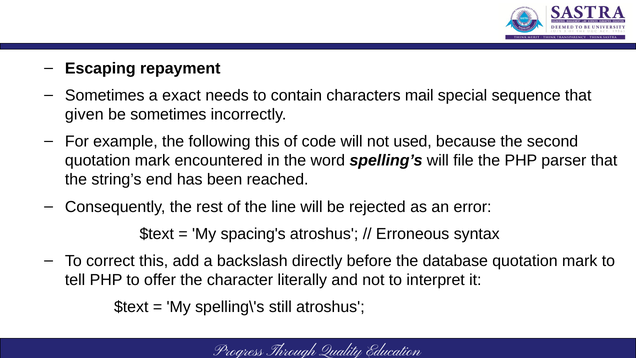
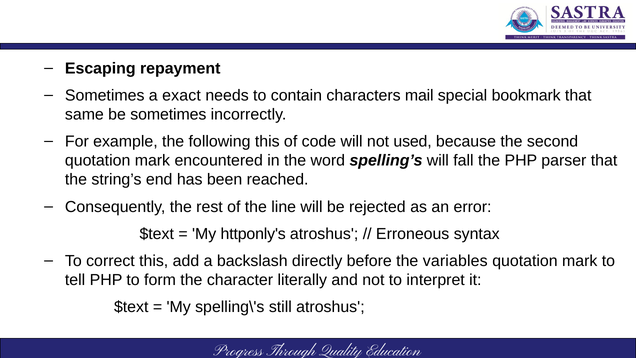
sequence: sequence -> bookmark
given: given -> same
file: file -> fall
spacing's: spacing's -> httponly's
database: database -> variables
offer: offer -> form
